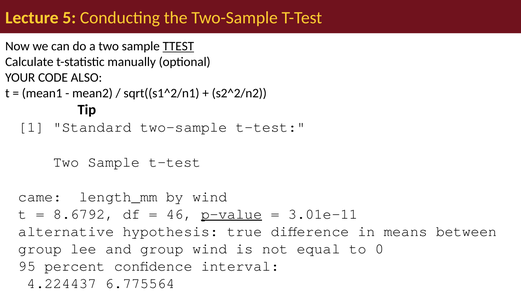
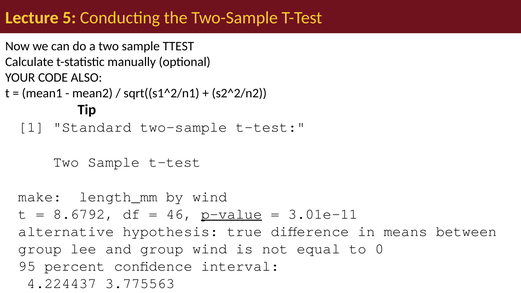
TTEST underline: present -> none
came: came -> make
6.775564: 6.775564 -> 3.775563
